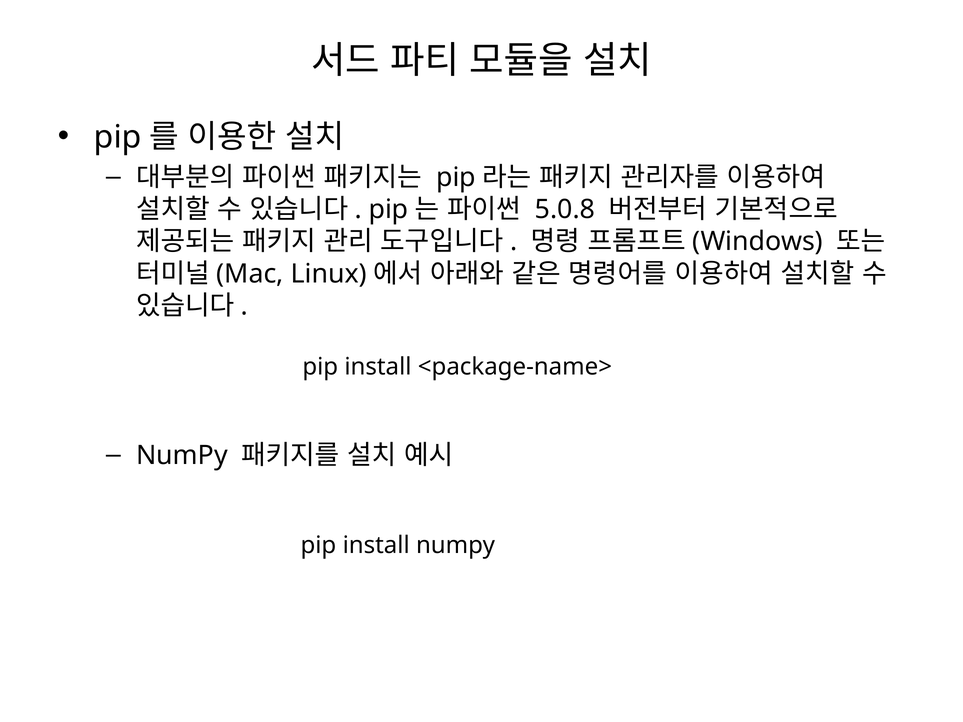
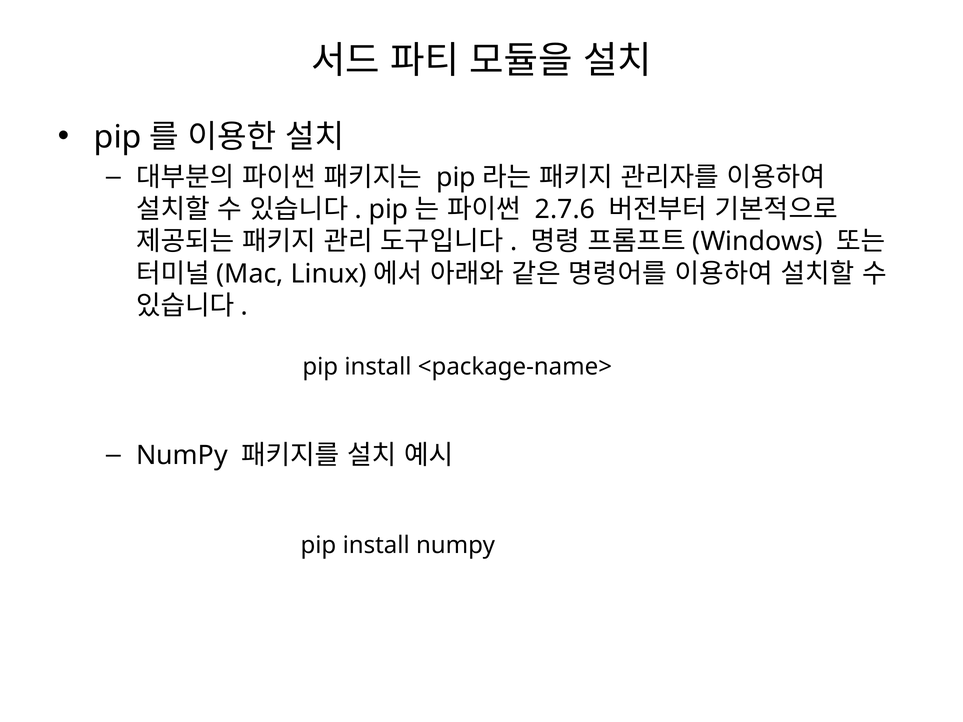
5.0.8: 5.0.8 -> 2.7.6
